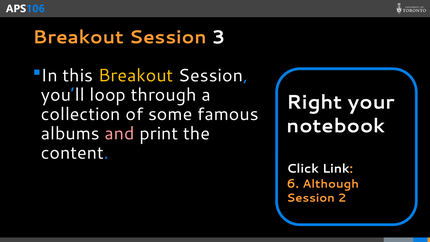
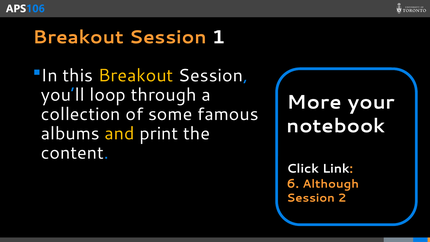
3: 3 -> 1
Right: Right -> More
and colour: pink -> yellow
